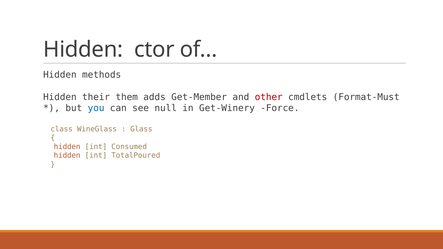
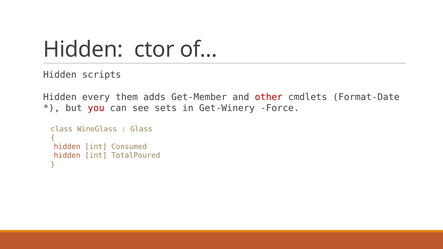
methods: methods -> scripts
their: their -> every
Format-Must: Format-Must -> Format-Date
you colour: blue -> red
null: null -> sets
